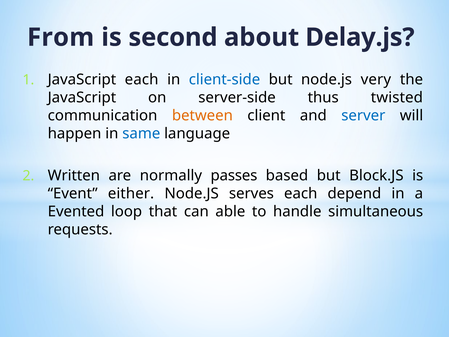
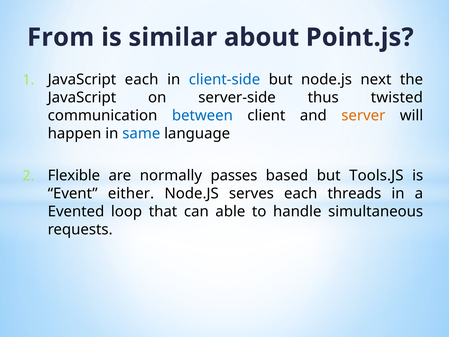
second: second -> similar
Delay.js: Delay.js -> Point.js
very: very -> next
between colour: orange -> blue
server colour: blue -> orange
Written: Written -> Flexible
Block.JS: Block.JS -> Tools.JS
depend: depend -> threads
